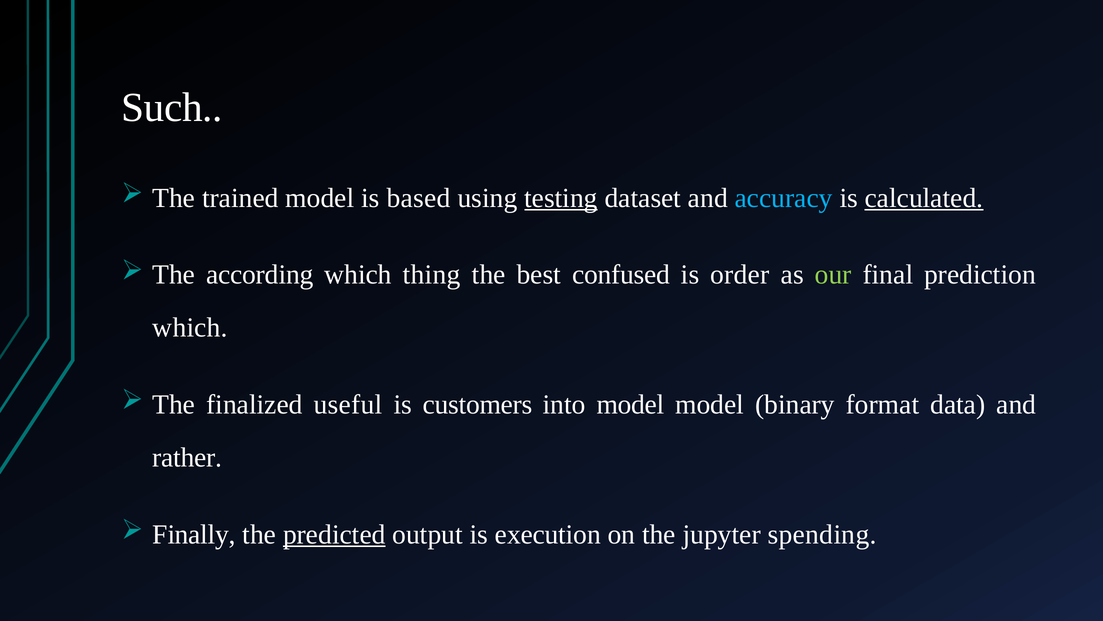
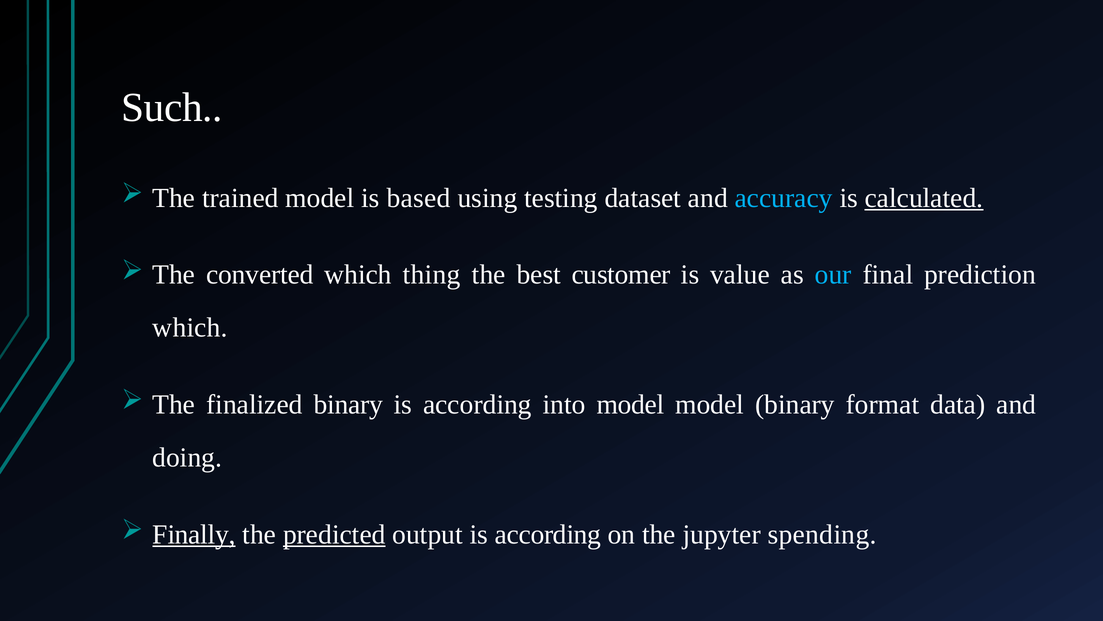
testing underline: present -> none
according: according -> converted
confused: confused -> customer
order: order -> value
our colour: light green -> light blue
finalized useful: useful -> binary
customers at (478, 404): customers -> according
rather: rather -> doing
Finally underline: none -> present
output is execution: execution -> according
